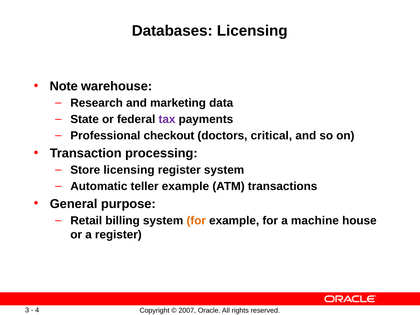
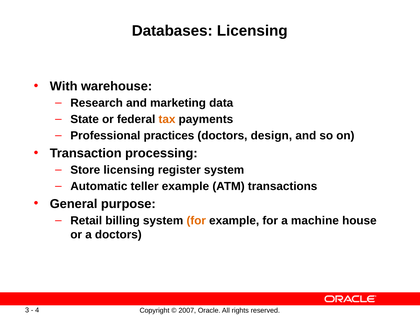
Note: Note -> With
tax colour: purple -> orange
checkout: checkout -> practices
critical: critical -> design
a register: register -> doctors
